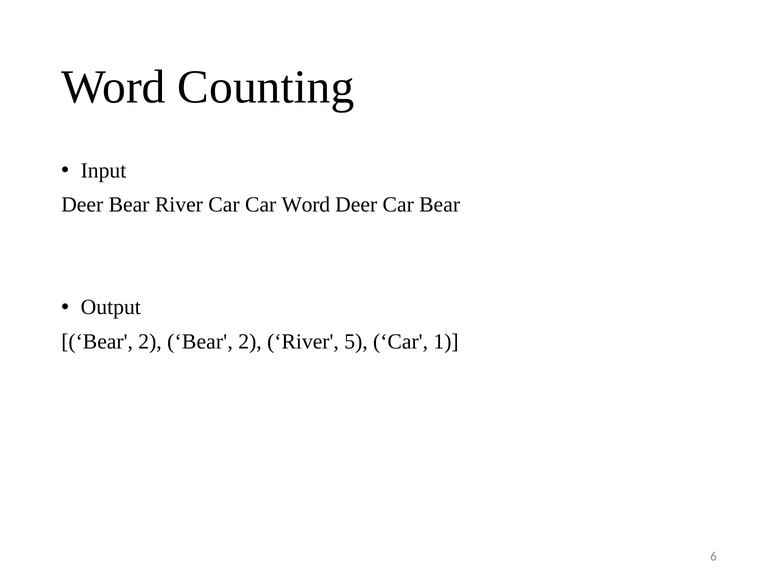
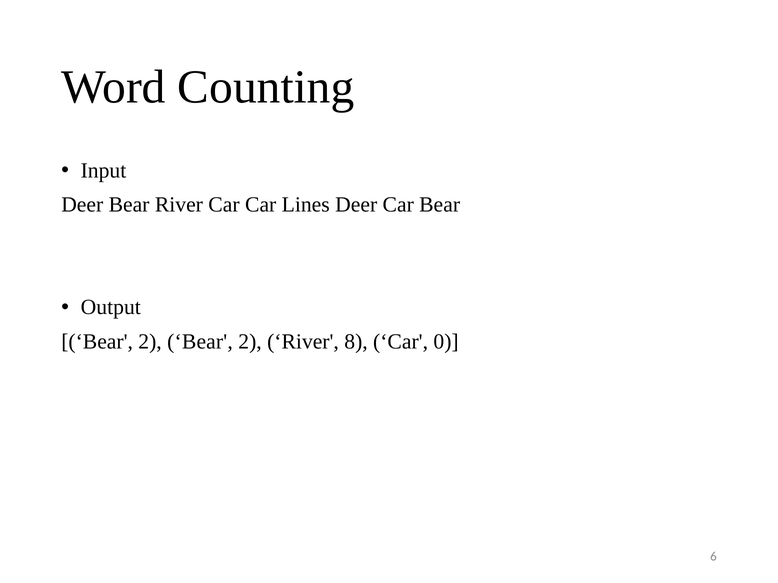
Car Word: Word -> Lines
5: 5 -> 8
1: 1 -> 0
